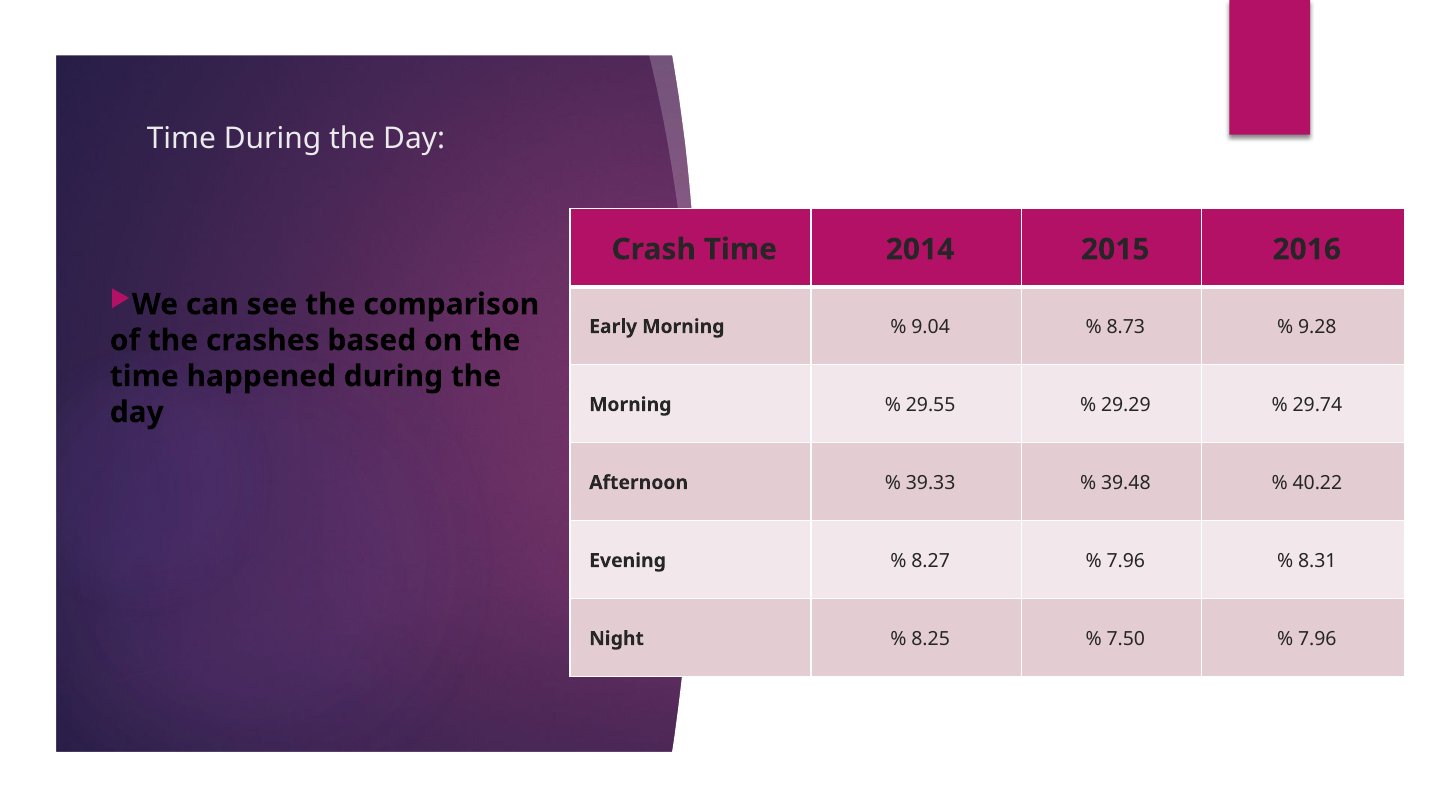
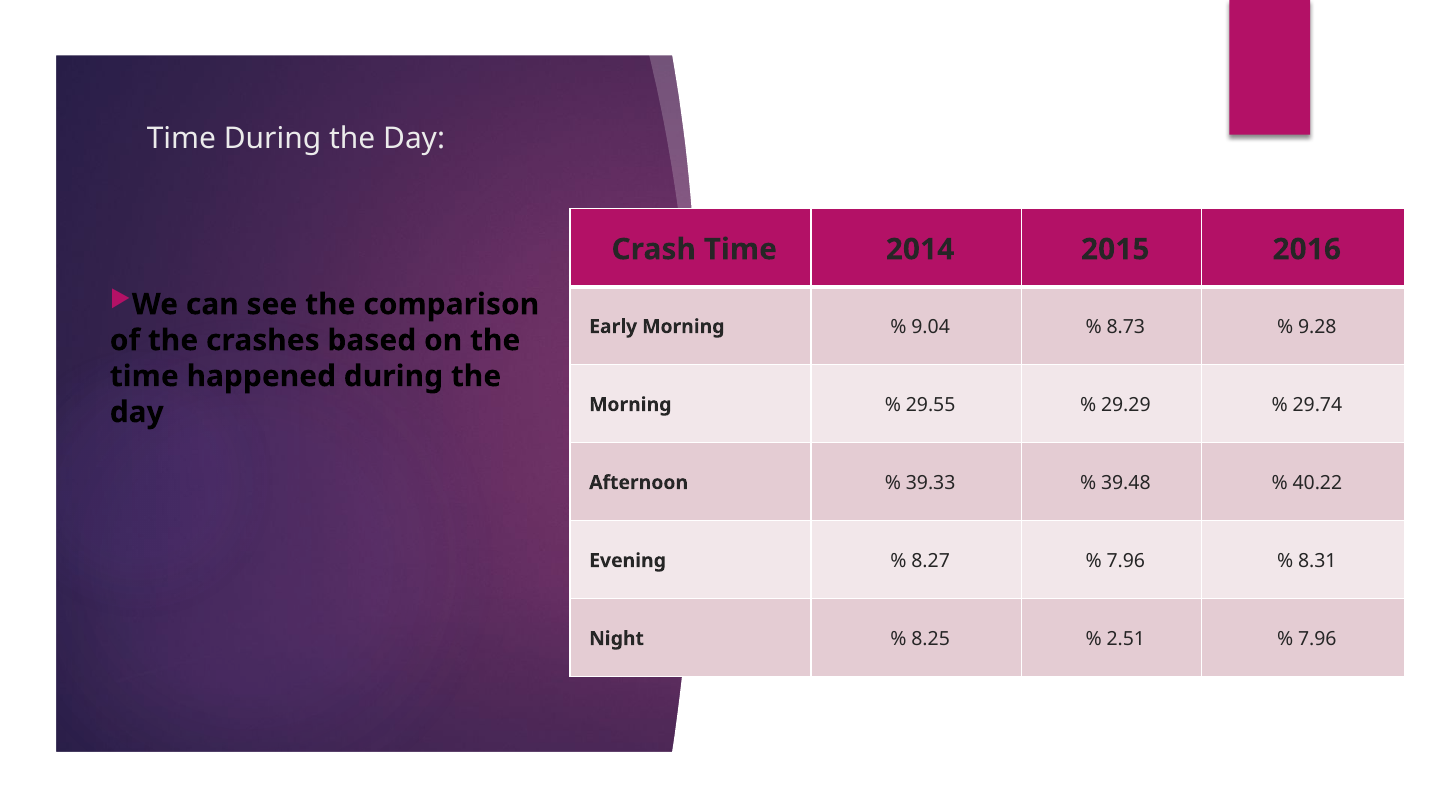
7.50: 7.50 -> 2.51
